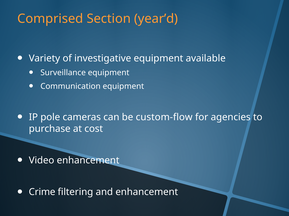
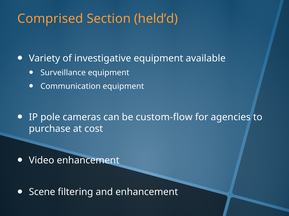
year’d: year’d -> held’d
Crime: Crime -> Scene
